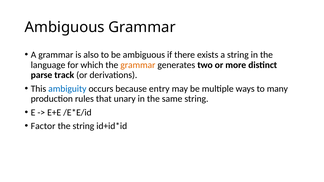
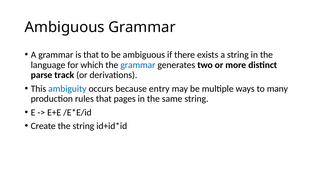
is also: also -> that
grammar at (138, 65) colour: orange -> blue
unary: unary -> pages
Factor: Factor -> Create
